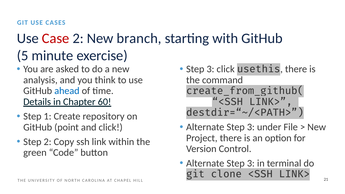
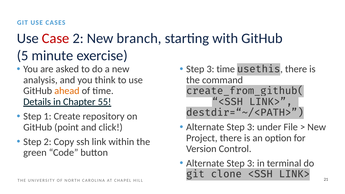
3 click: click -> time
ahead colour: blue -> orange
60: 60 -> 55
